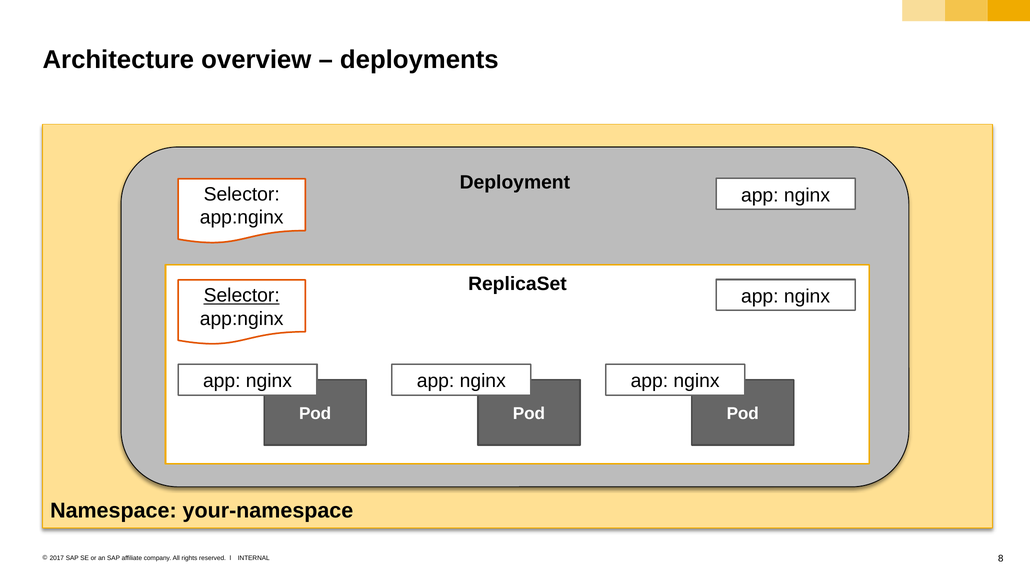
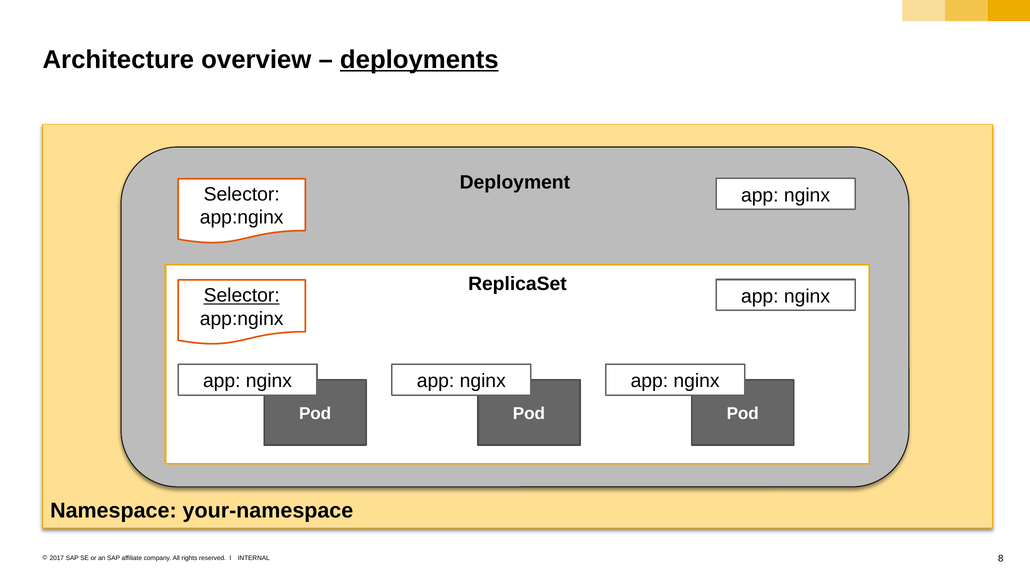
deployments underline: none -> present
